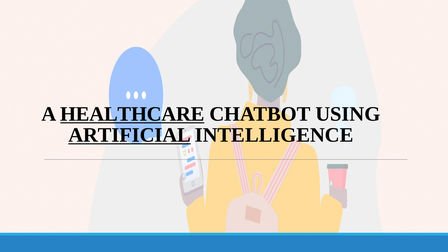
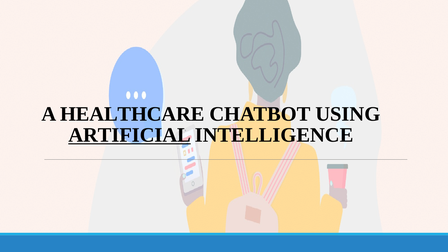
HEALTHCARE underline: present -> none
